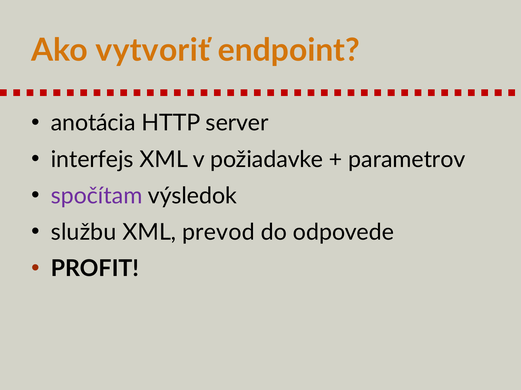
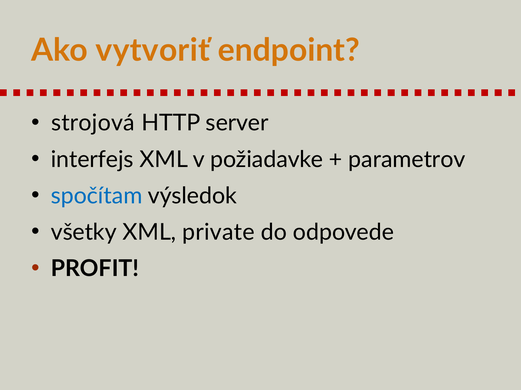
anotácia: anotácia -> strojová
spočítam colour: purple -> blue
službu: službu -> všetky
prevod: prevod -> private
